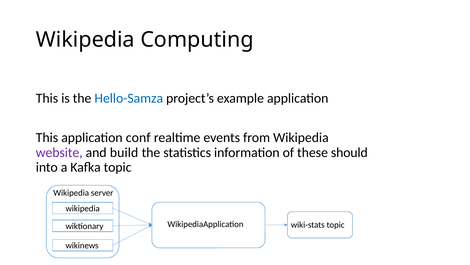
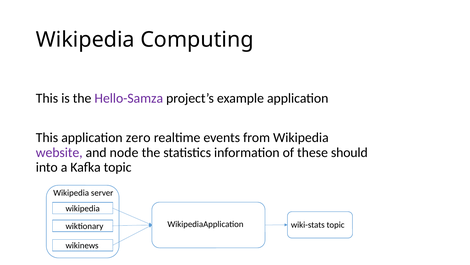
Hello-Samza colour: blue -> purple
conf: conf -> zero
build: build -> node
